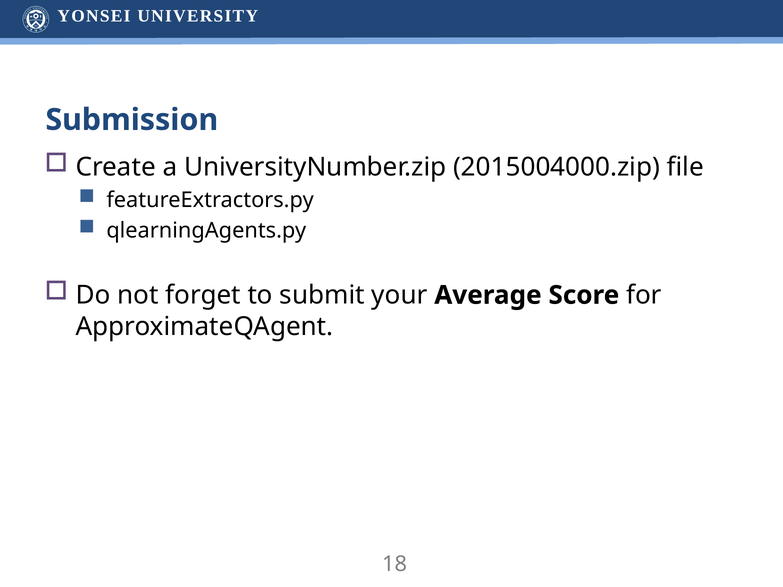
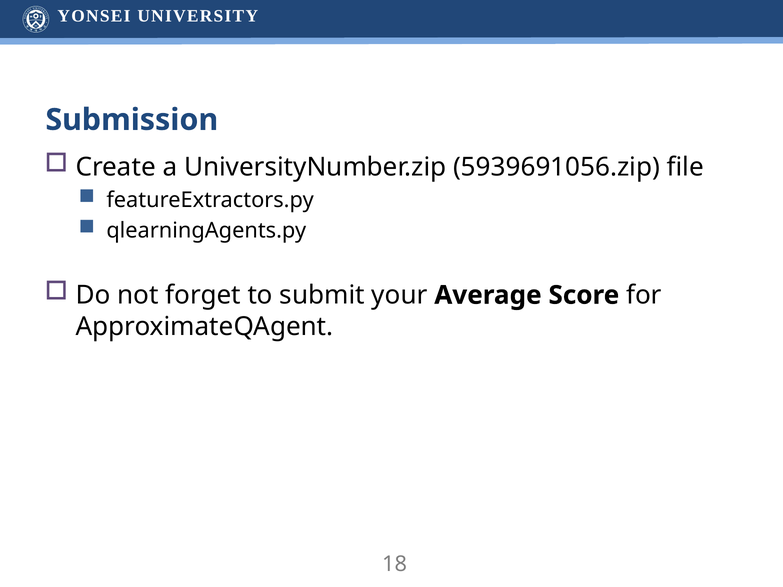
2015004000.zip: 2015004000.zip -> 5939691056.zip
